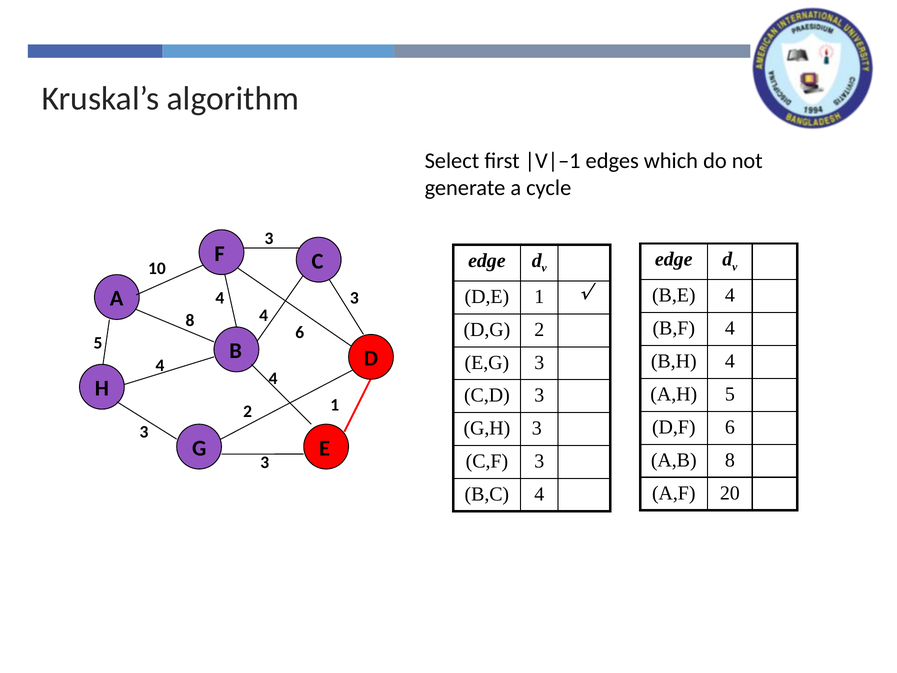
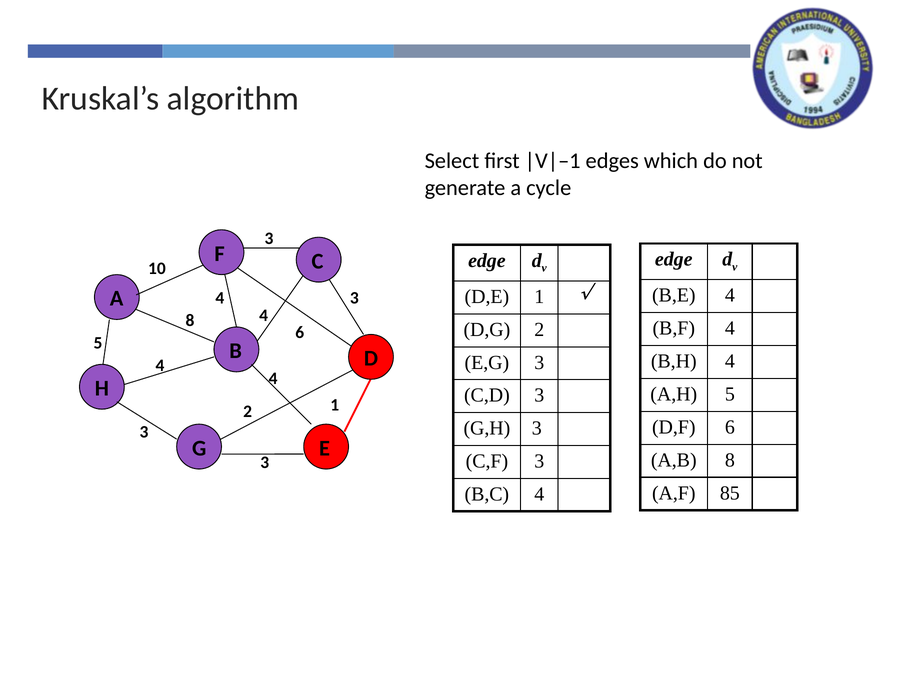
20: 20 -> 85
